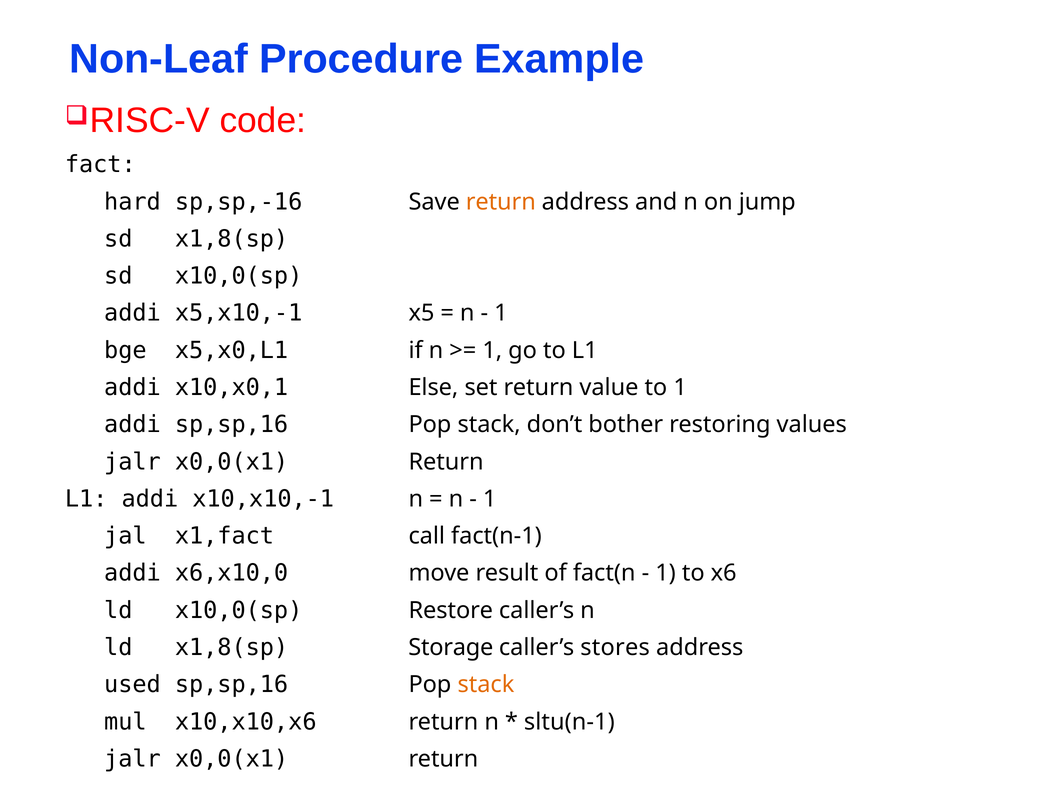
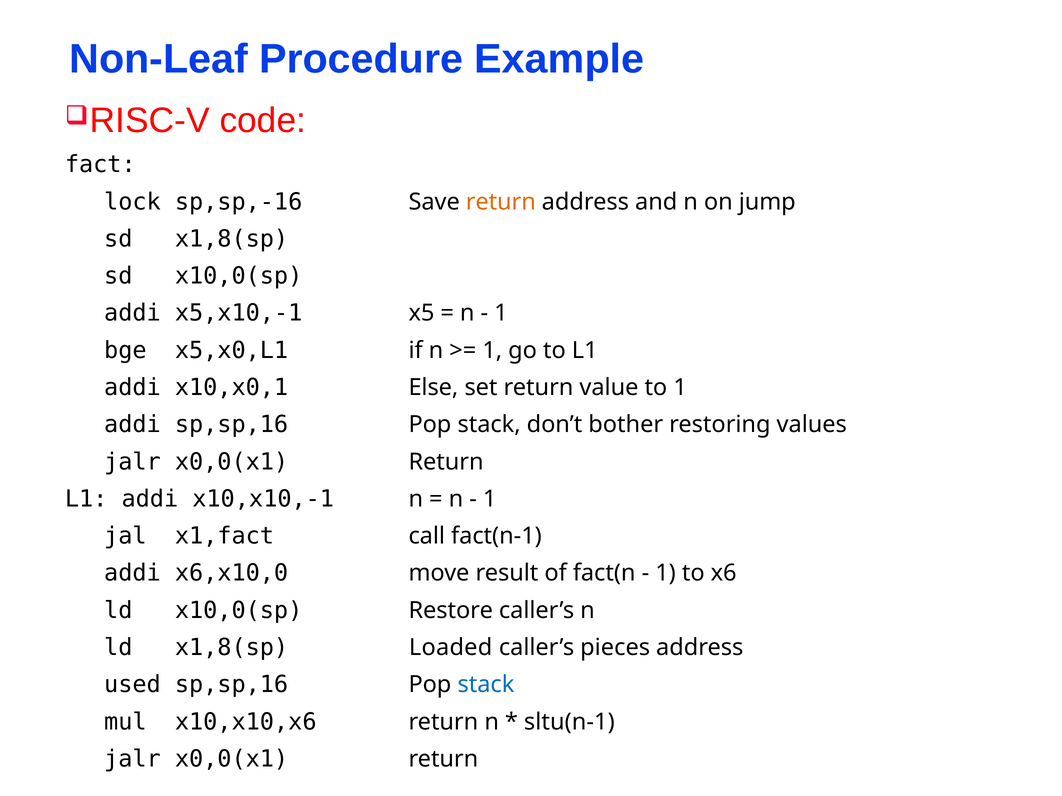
hard: hard -> lock
Storage: Storage -> Loaded
stores: stores -> pieces
stack at (486, 685) colour: orange -> blue
